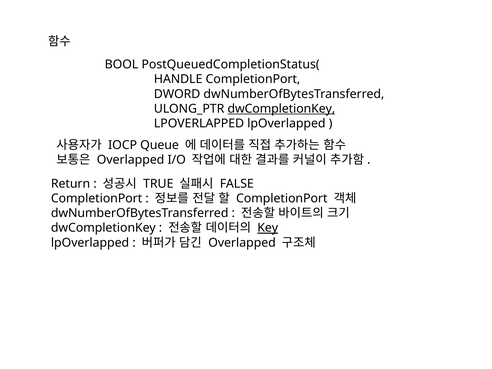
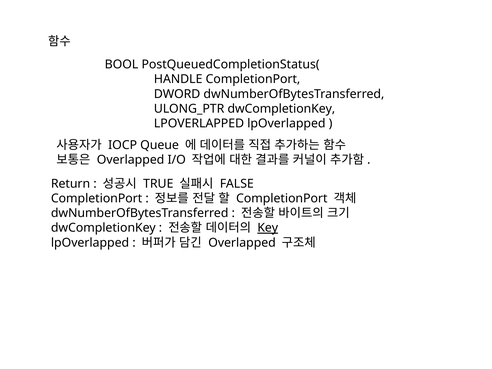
dwCompletionKey at (281, 109) underline: present -> none
